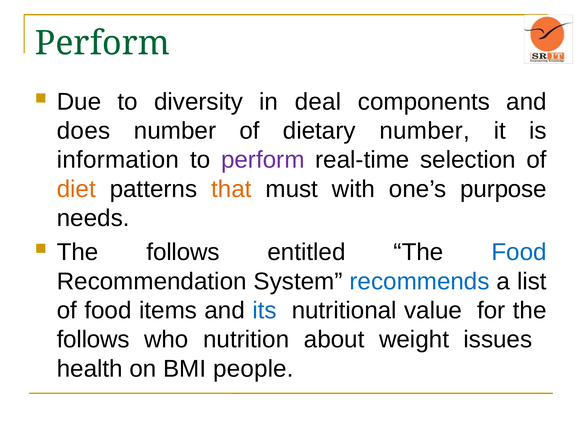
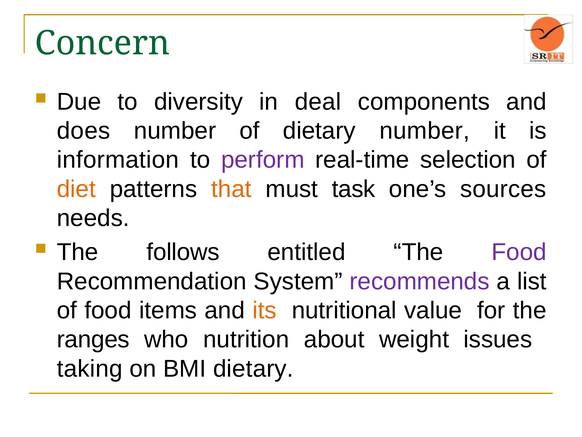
Perform at (102, 43): Perform -> Concern
with: with -> task
purpose: purpose -> sources
Food at (519, 252) colour: blue -> purple
recommends colour: blue -> purple
its colour: blue -> orange
follows at (93, 339): follows -> ranges
health: health -> taking
BMI people: people -> dietary
